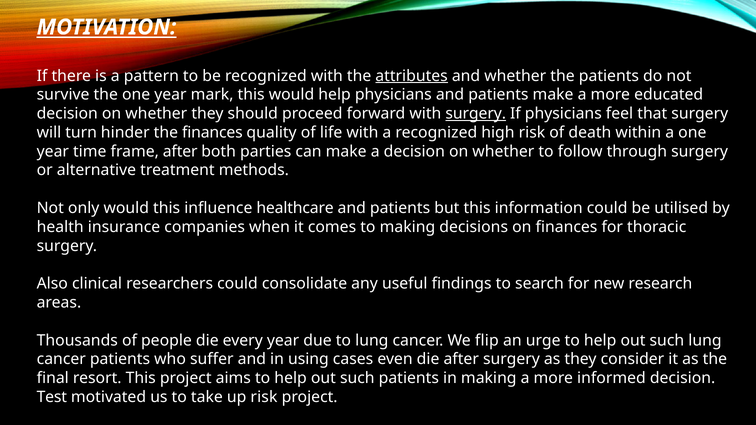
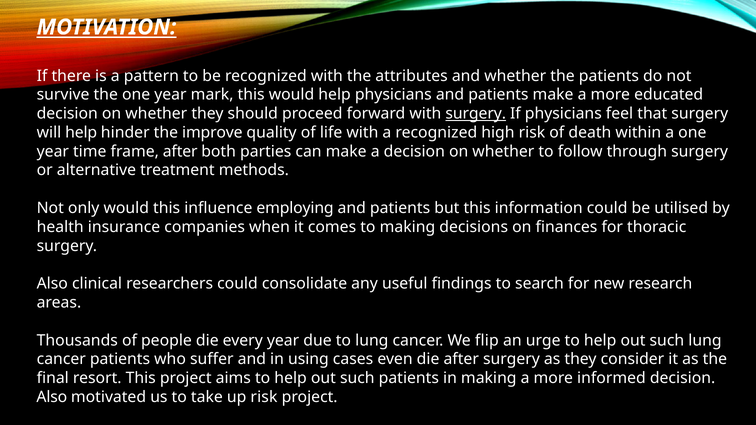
attributes underline: present -> none
will turn: turn -> help
the finances: finances -> improve
healthcare: healthcare -> employing
Test at (52, 397): Test -> Also
